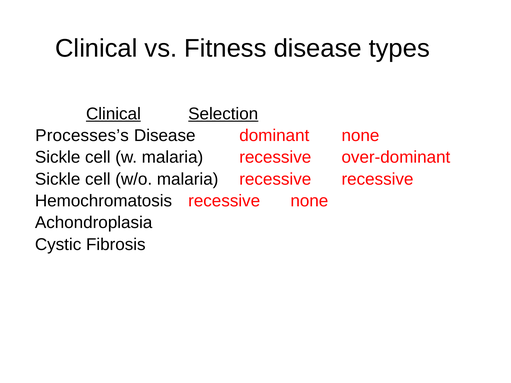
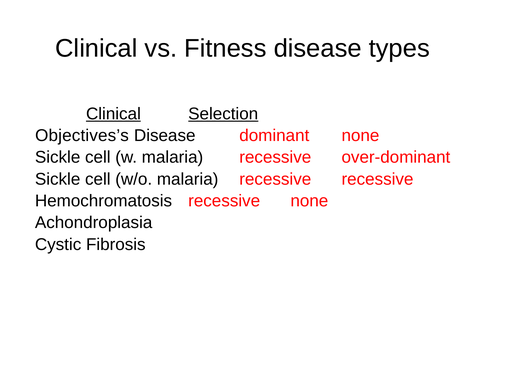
Processes’s: Processes’s -> Objectives’s
